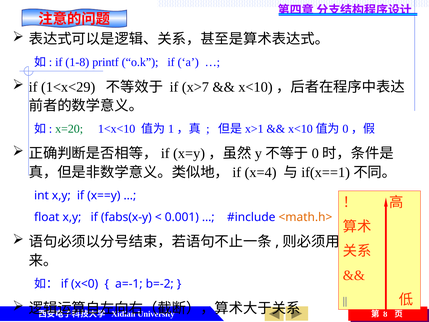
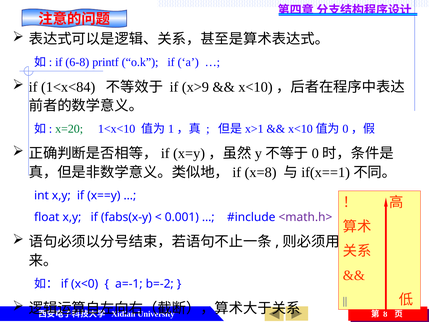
1-8: 1-8 -> 6-8
1<x<29: 1<x<29 -> 1<x<84
x>7: x>7 -> x>9
x=4: x=4 -> x=8
<math.h> colour: orange -> purple
